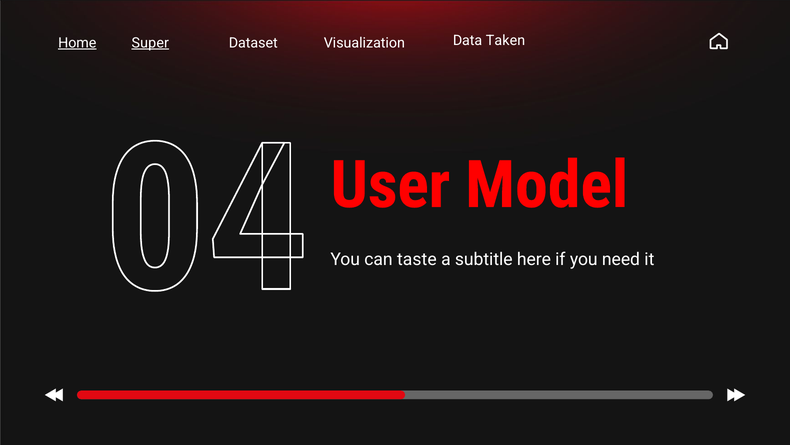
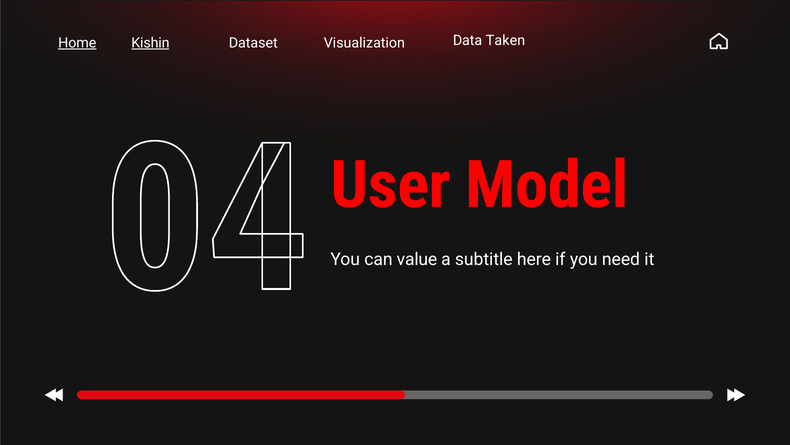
Super: Super -> Kishin
taste: taste -> value
